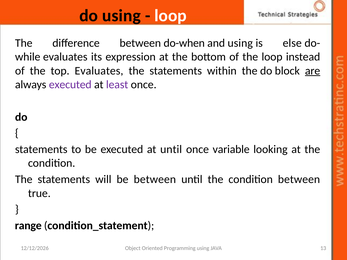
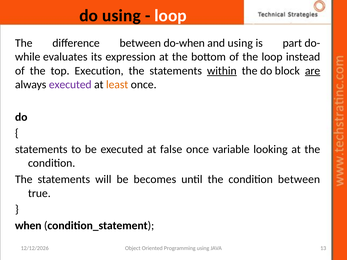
else: else -> part
top Evaluates: Evaluates -> Execution
within underline: none -> present
least colour: purple -> orange
at until: until -> false
be between: between -> becomes
range: range -> when
